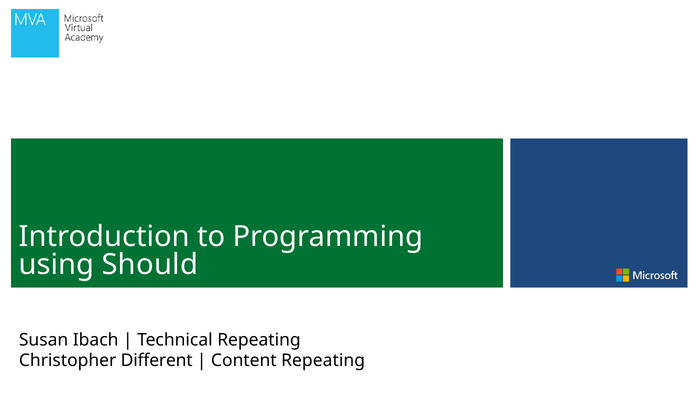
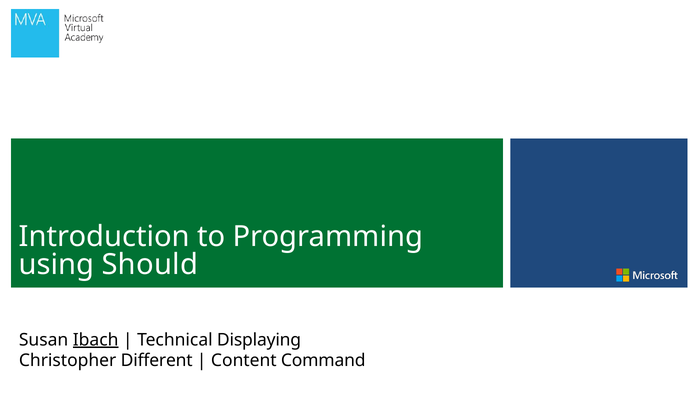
Ibach underline: none -> present
Technical Repeating: Repeating -> Displaying
Content Repeating: Repeating -> Command
